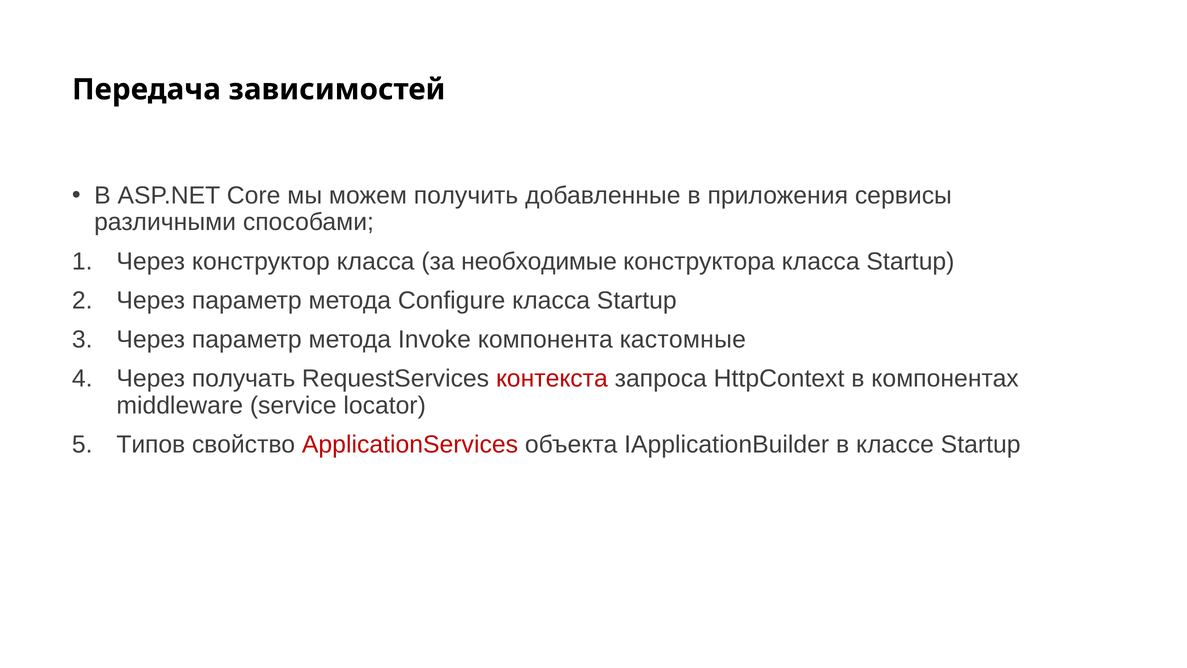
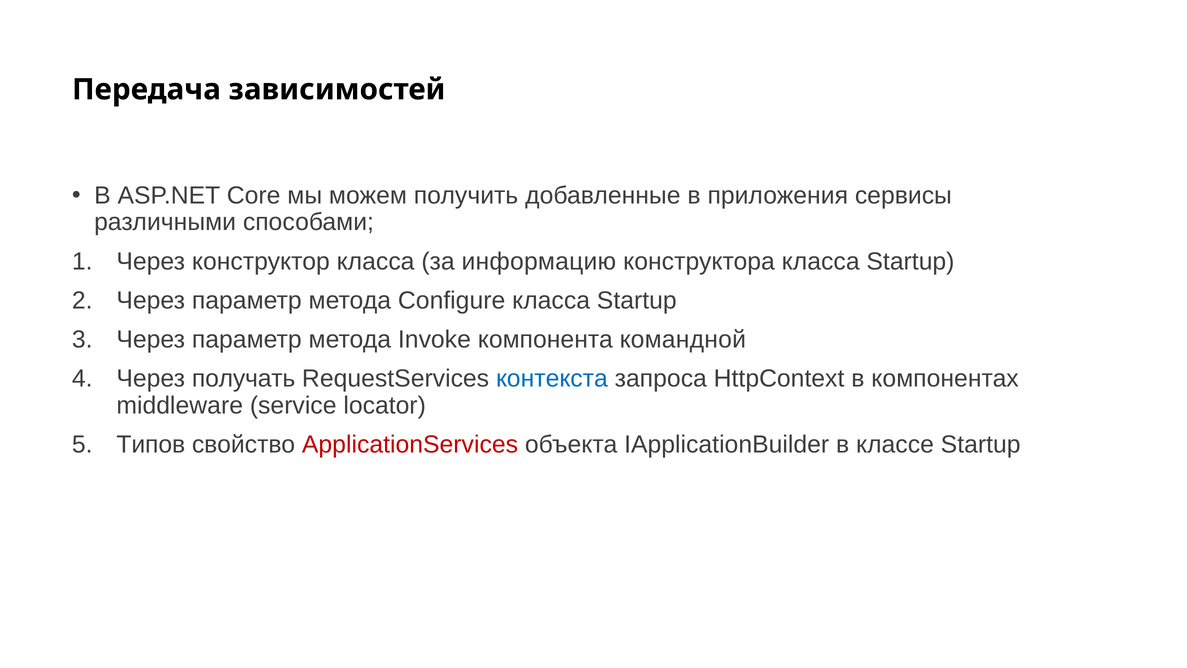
необходимые: необходимые -> информацию
кастомные: кастомные -> командной
контекста colour: red -> blue
